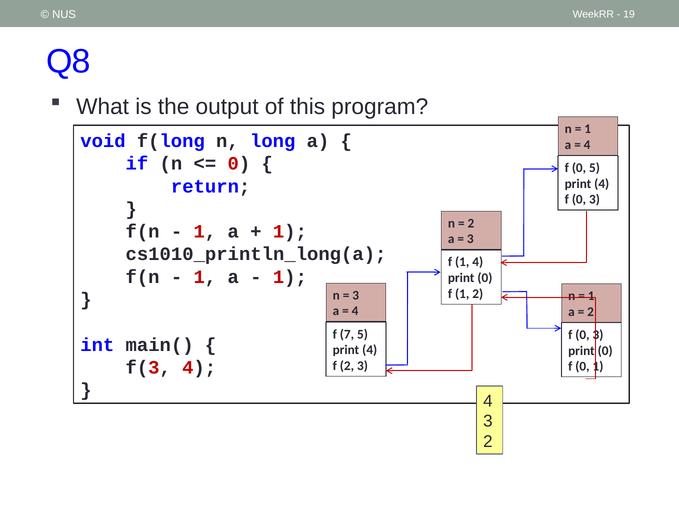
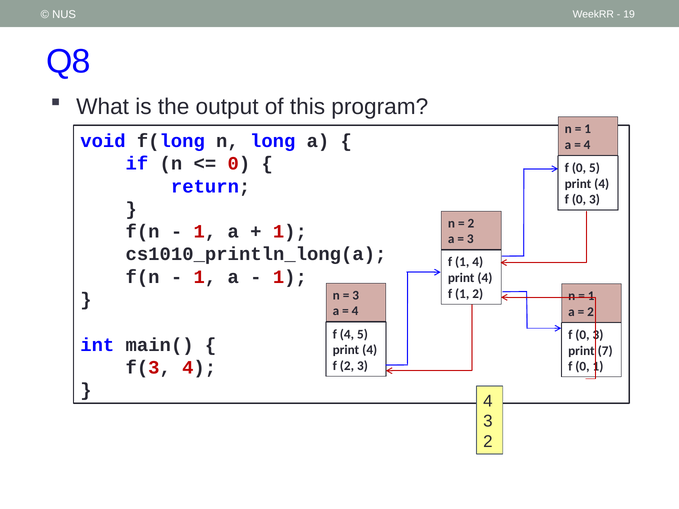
0 at (485, 278): 0 -> 4
f 7: 7 -> 4
0 at (605, 351): 0 -> 7
